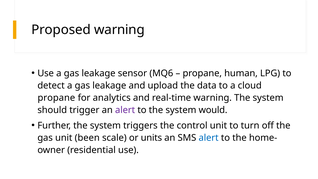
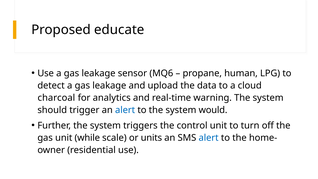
Proposed warning: warning -> educate
propane at (56, 98): propane -> charcoal
alert at (125, 110) colour: purple -> blue
been: been -> while
